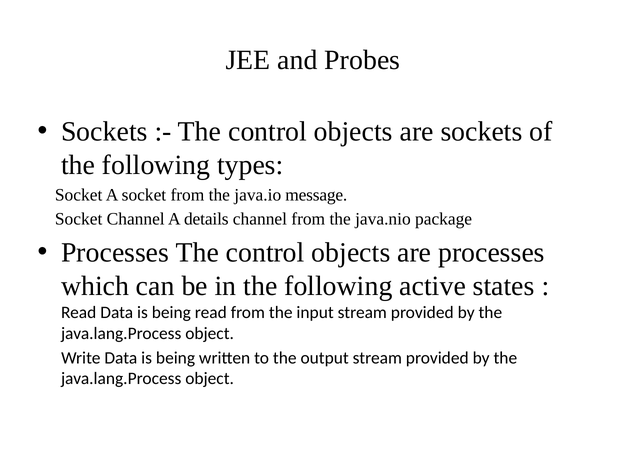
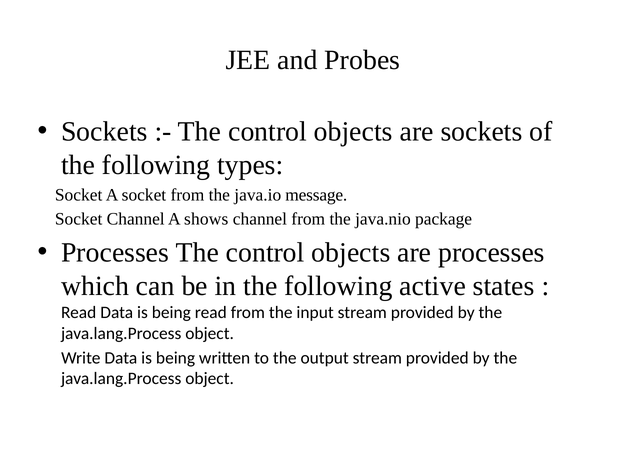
details: details -> shows
